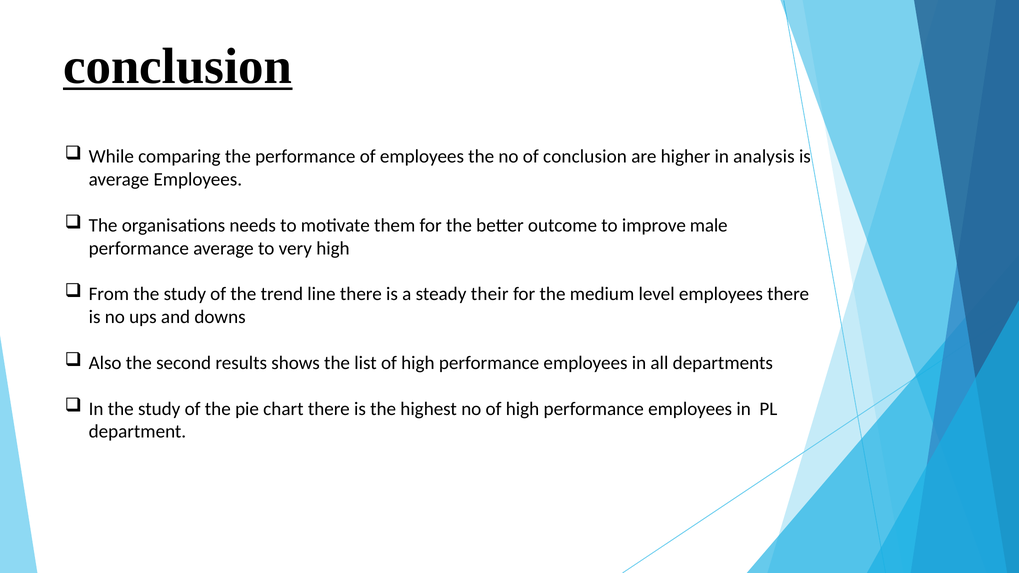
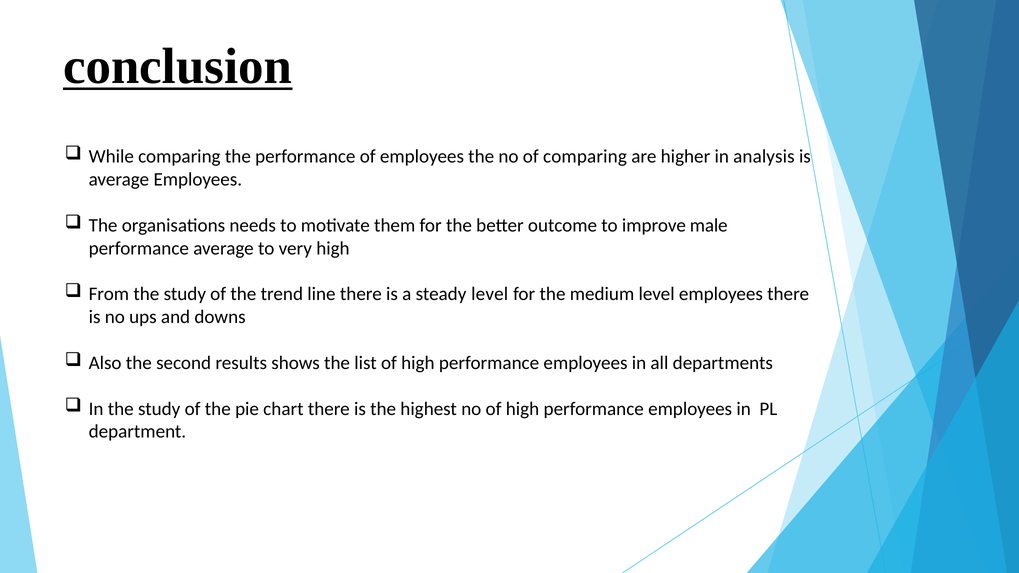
of conclusion: conclusion -> comparing
steady their: their -> level
